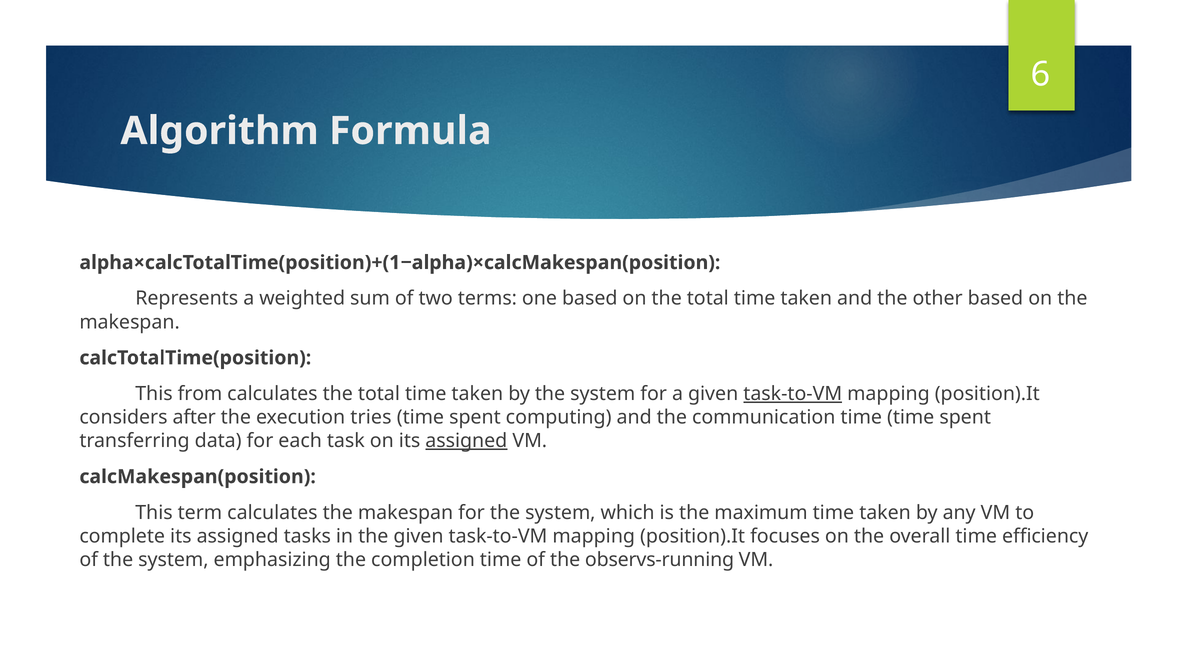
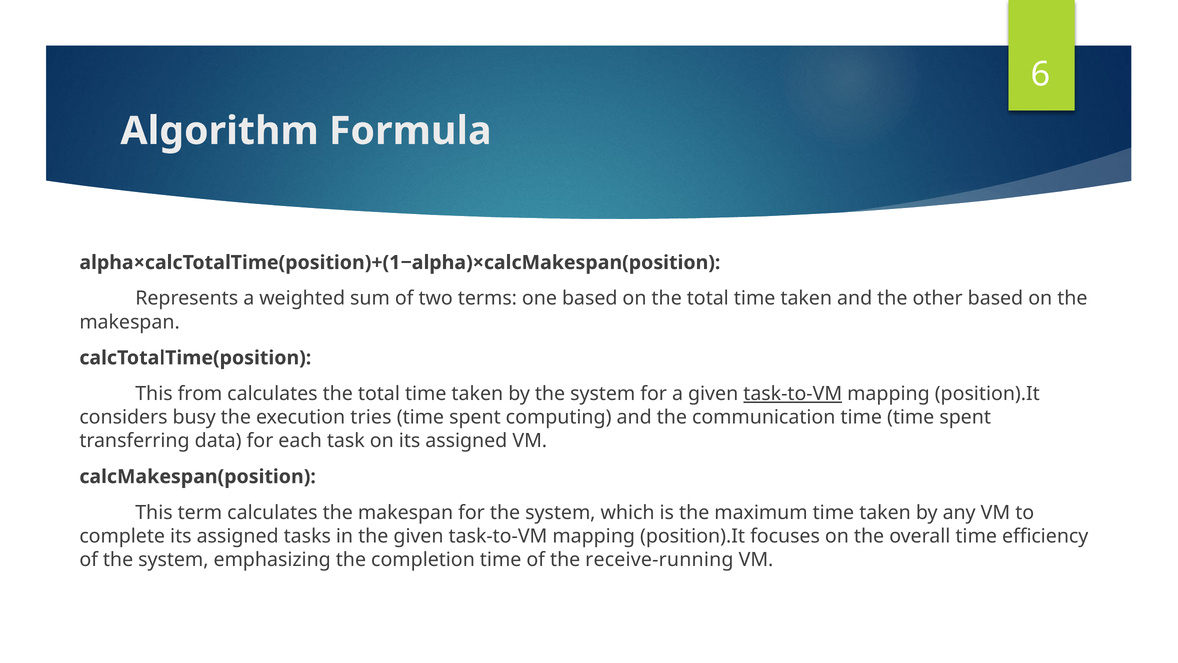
after: after -> busy
assigned at (466, 441) underline: present -> none
observs-running: observs-running -> receive-running
